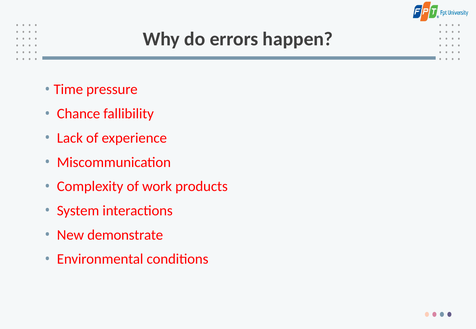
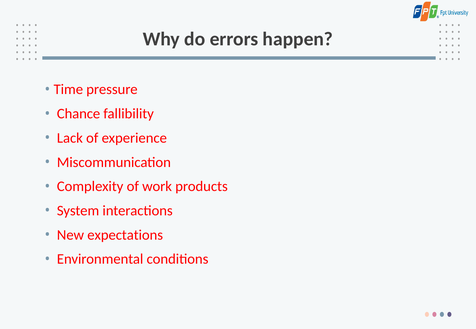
demonstrate: demonstrate -> expectations
